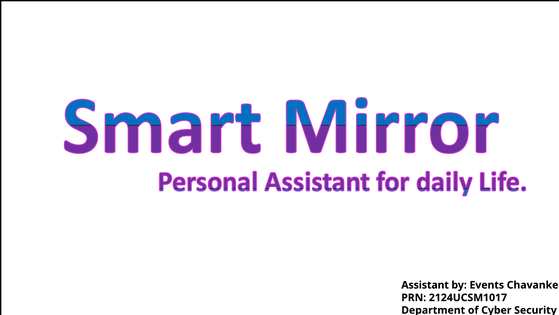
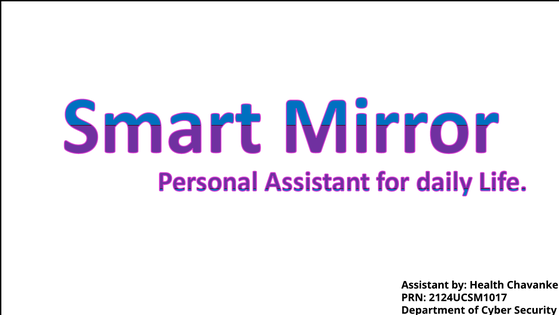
Events: Events -> Health
